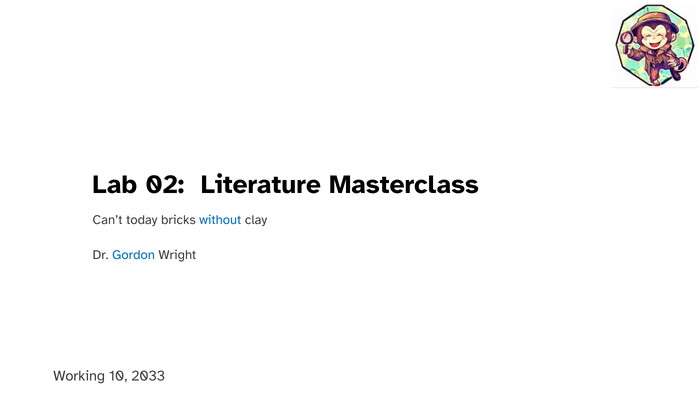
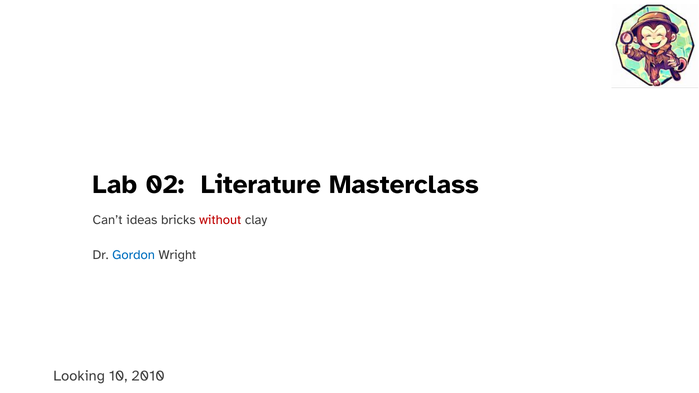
today: today -> ideas
without colour: blue -> red
Working: Working -> Looking
2033: 2033 -> 2010
